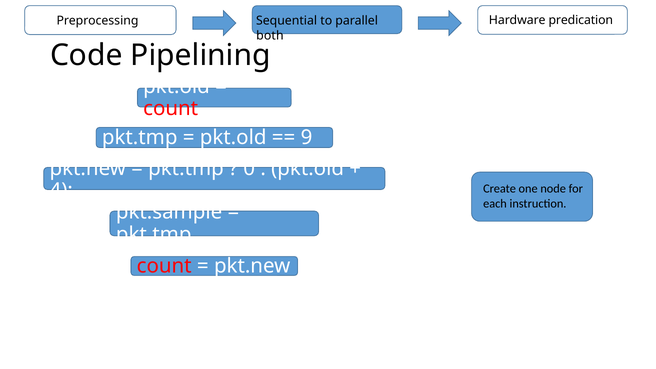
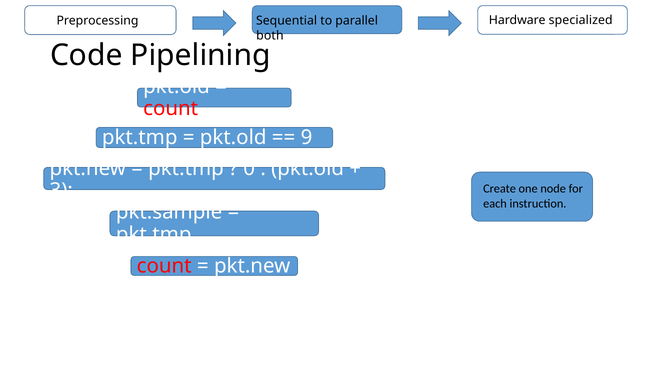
predication: predication -> specialized
4: 4 -> 3
